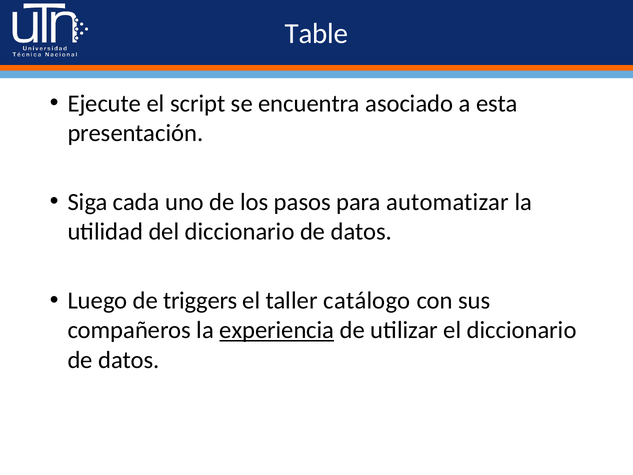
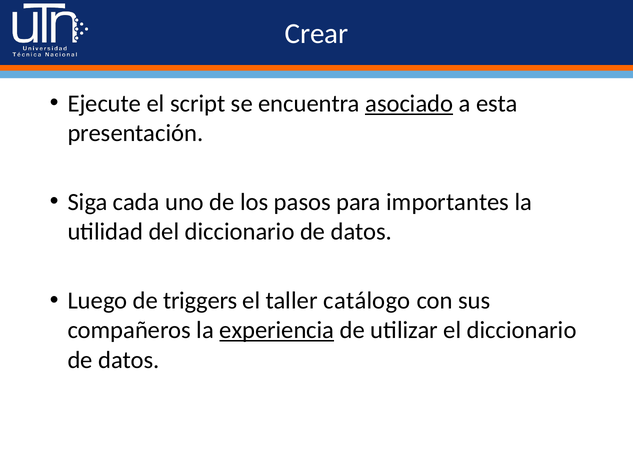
Table: Table -> Crear
asociado underline: none -> present
automatizar: automatizar -> importantes
